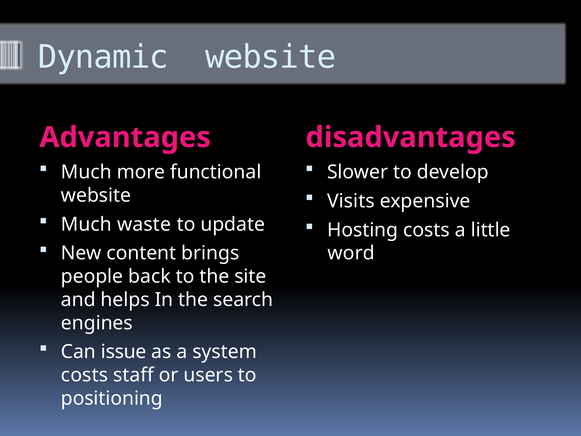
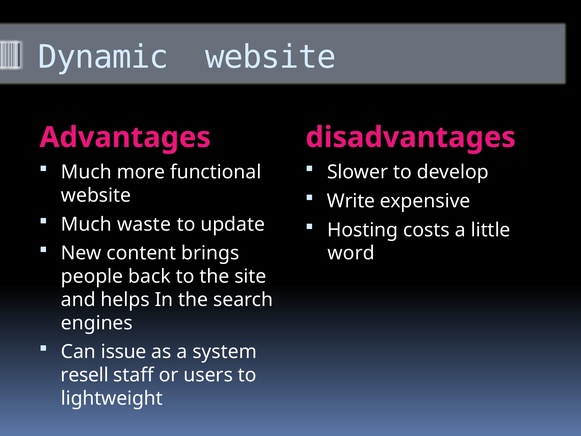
Visits: Visits -> Write
costs at (85, 375): costs -> resell
positioning: positioning -> lightweight
